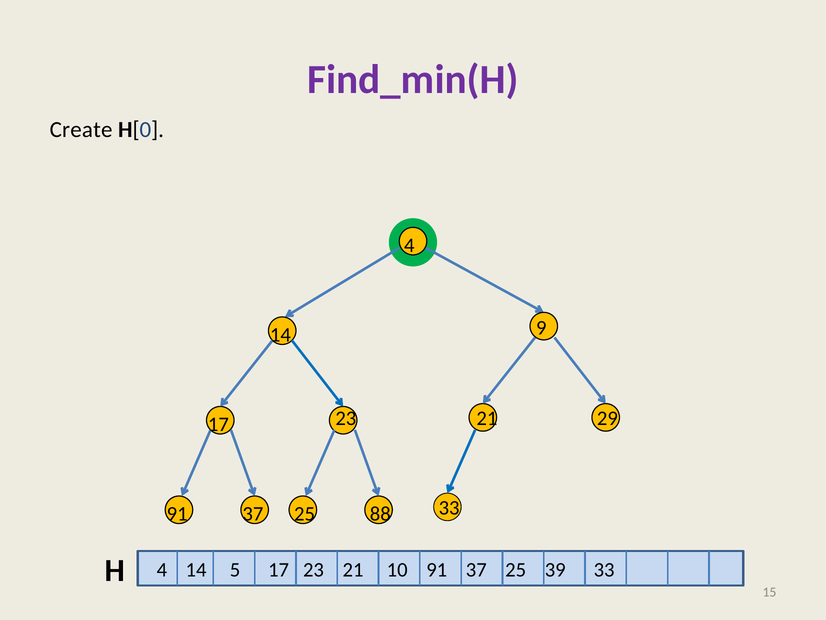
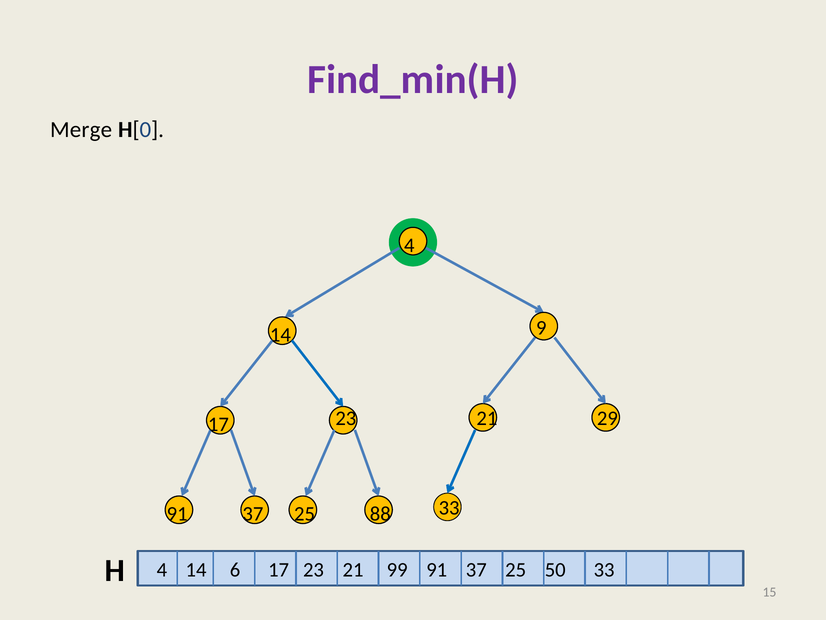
Create: Create -> Merge
5: 5 -> 6
10: 10 -> 99
39: 39 -> 50
